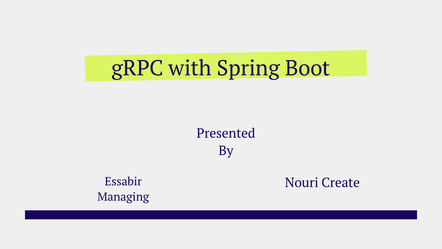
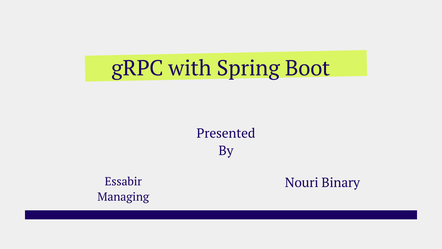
Create: Create -> Binary
